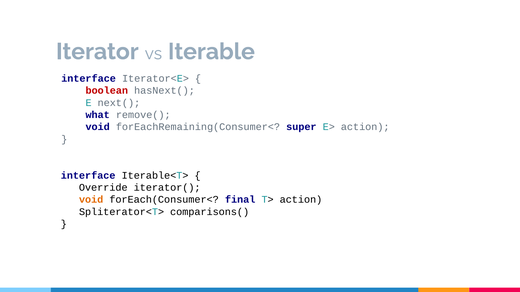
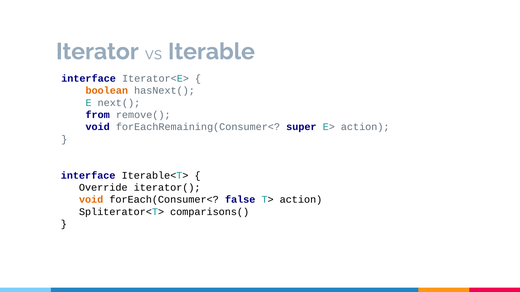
boolean colour: red -> orange
what: what -> from
final: final -> false
